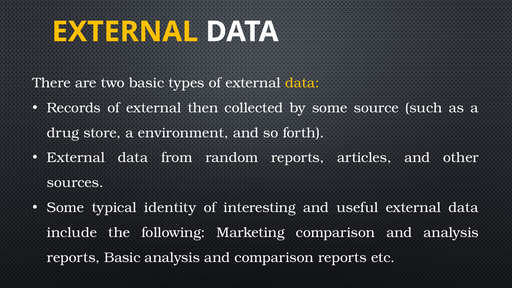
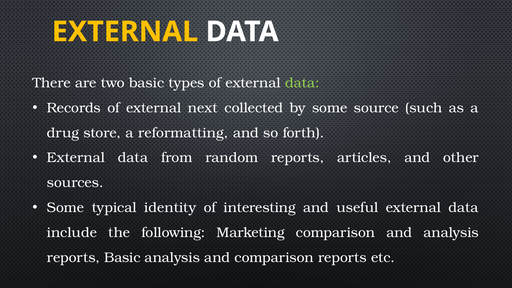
data at (302, 83) colour: yellow -> light green
then: then -> next
environment: environment -> reformatting
